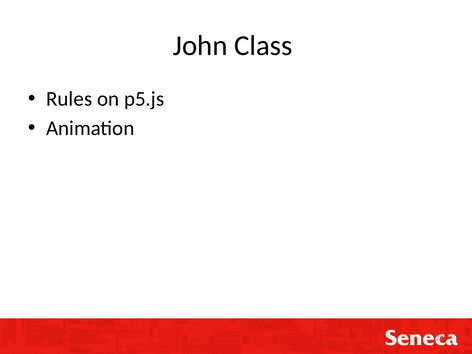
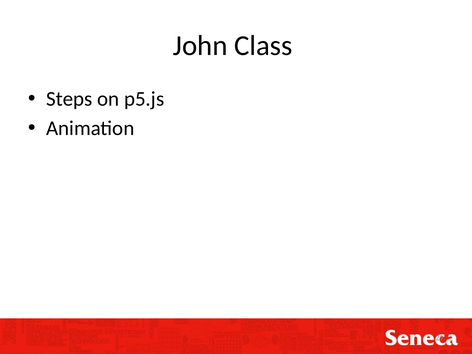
Rules: Rules -> Steps
